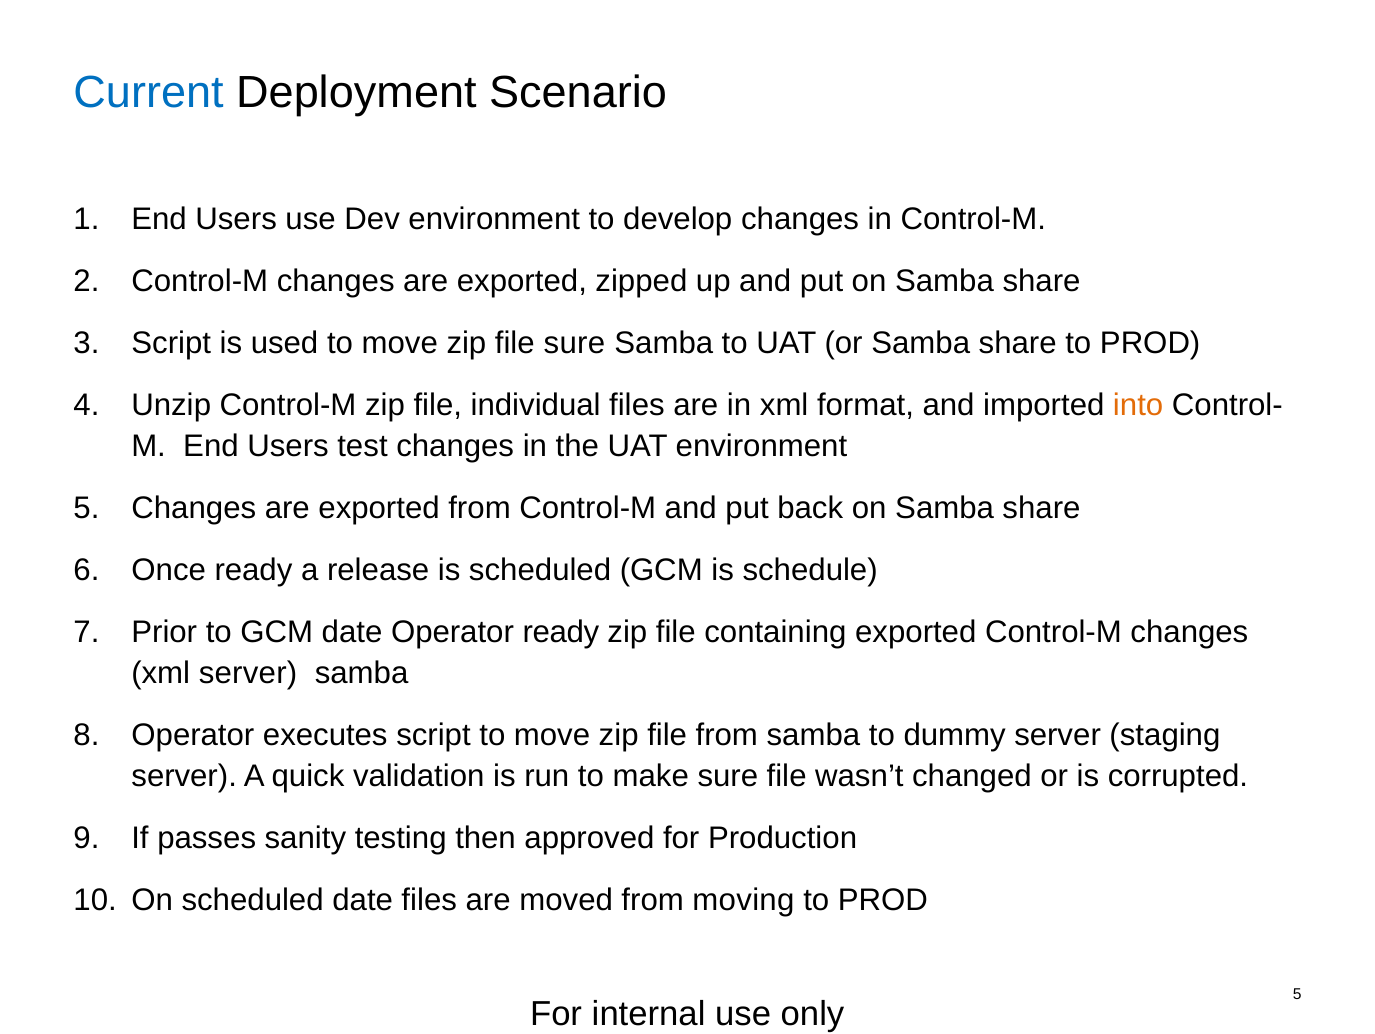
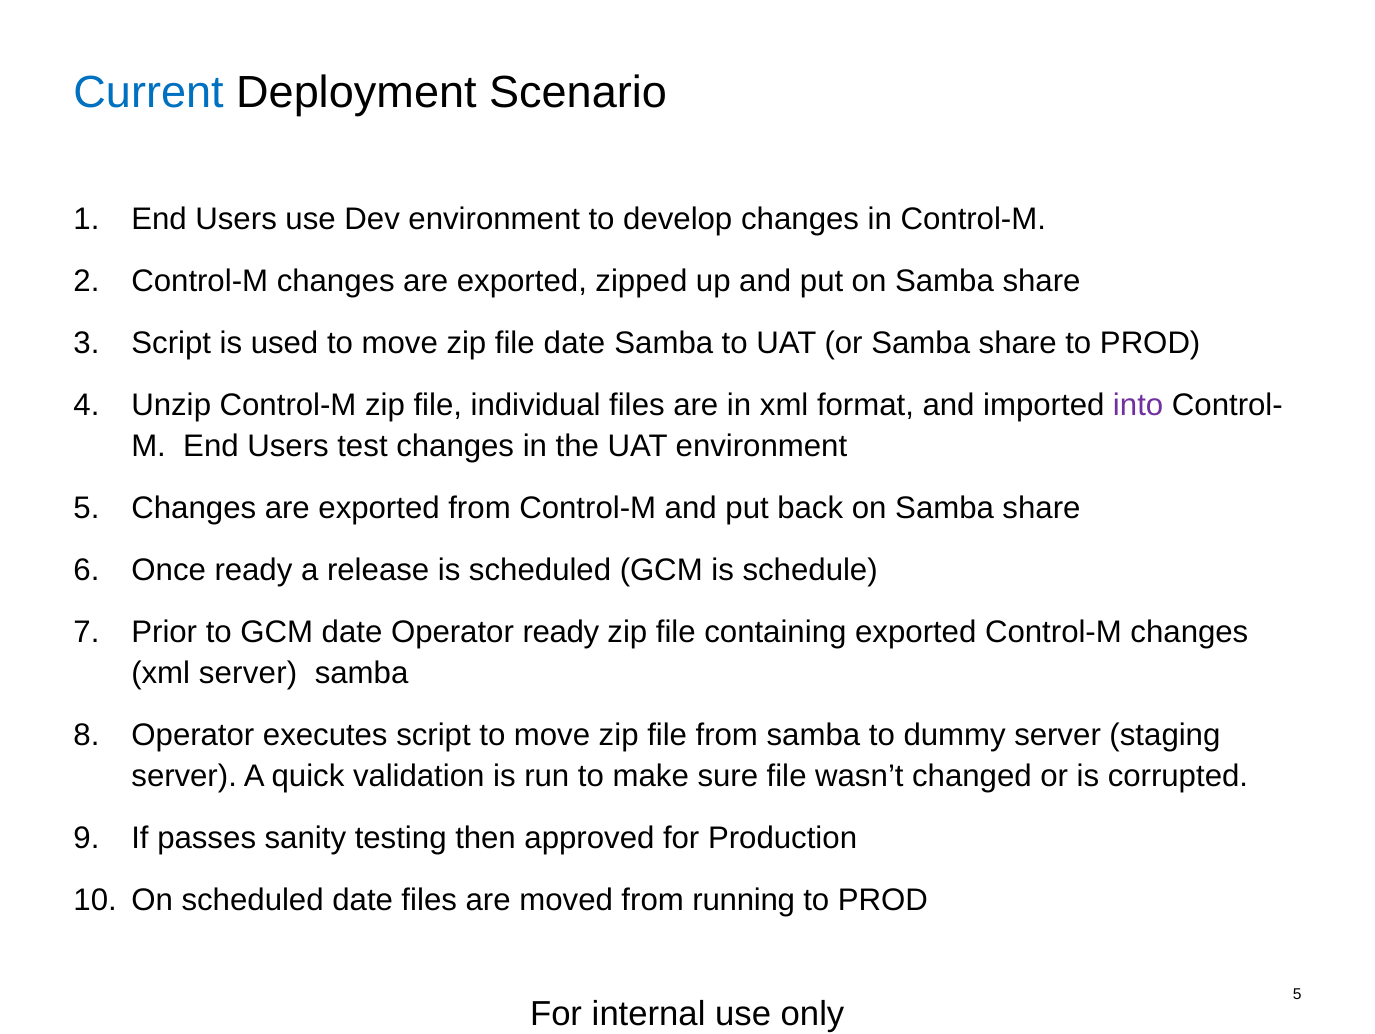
file sure: sure -> date
into colour: orange -> purple
moving: moving -> running
